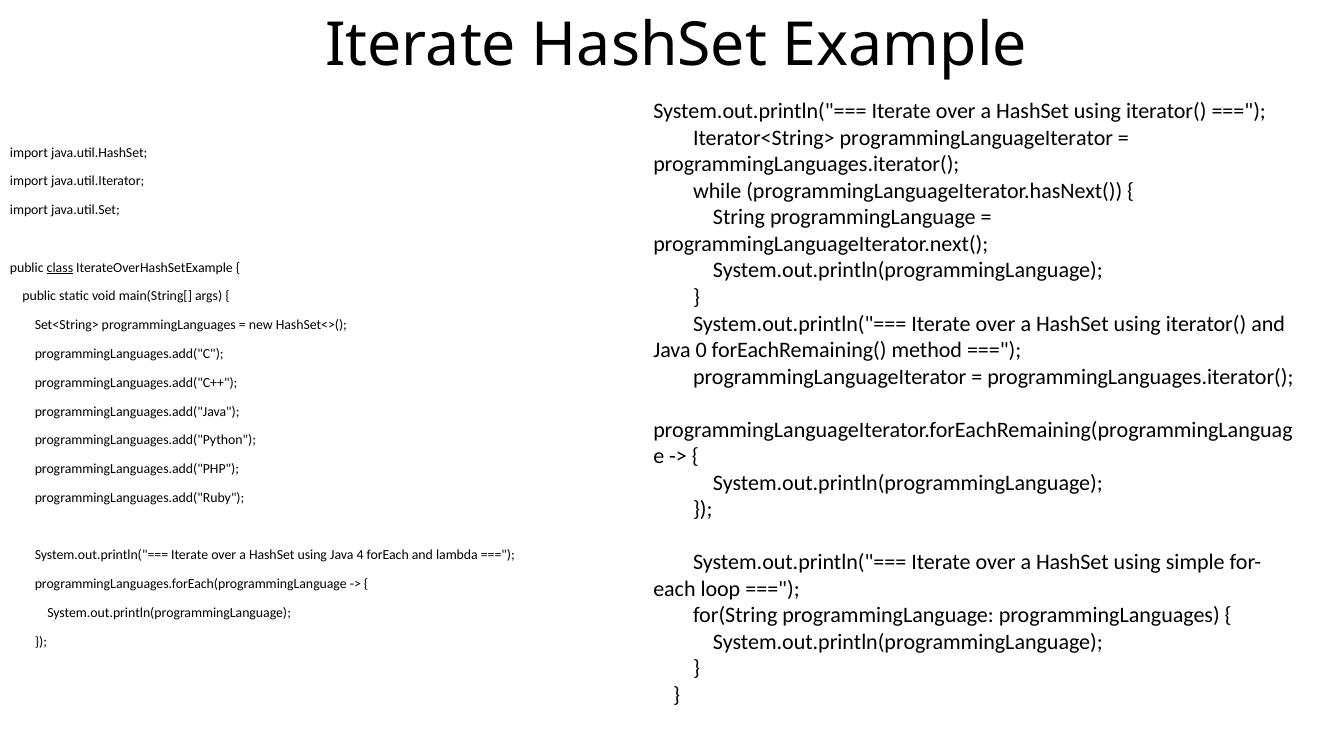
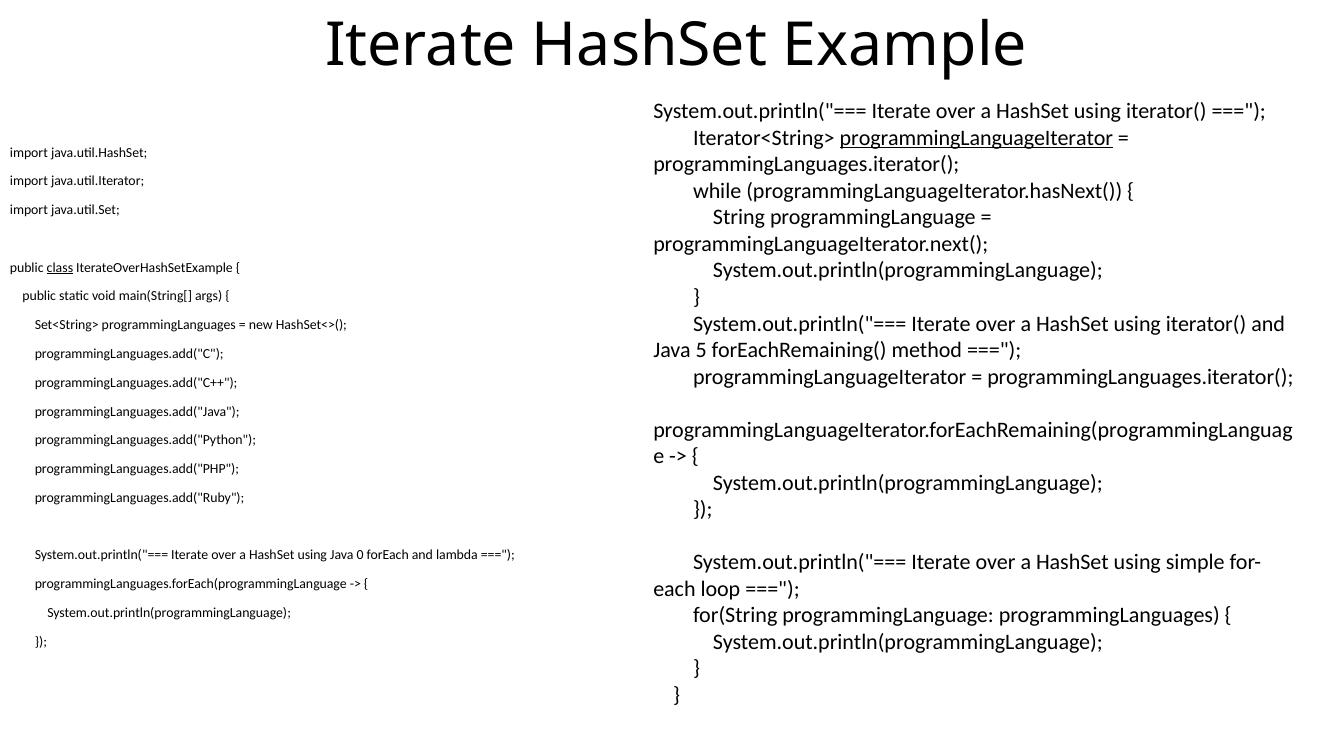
programmingLanguageIterator at (976, 138) underline: none -> present
0: 0 -> 5
4: 4 -> 0
